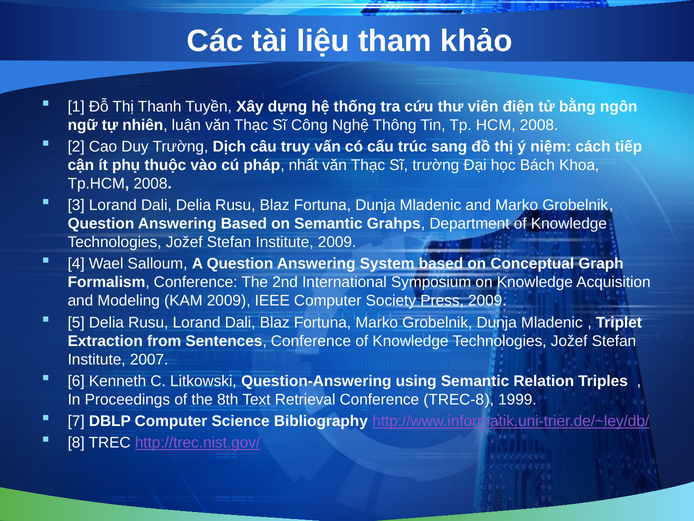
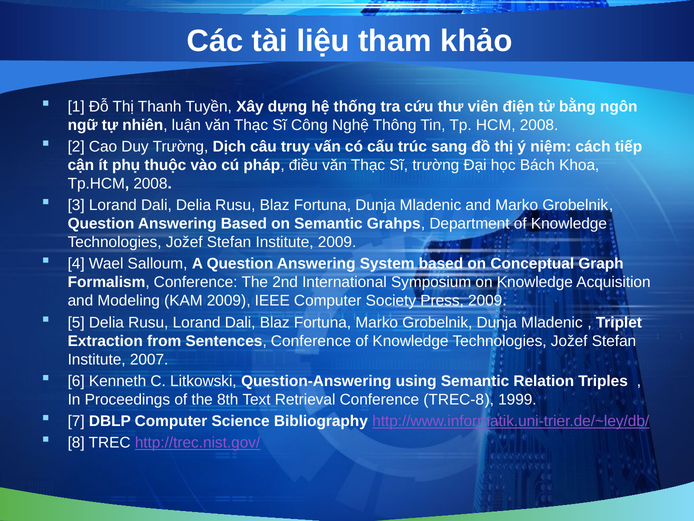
nhất: nhất -> điều
